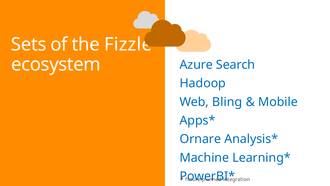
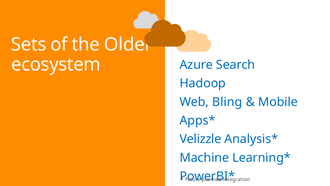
Fizzle: Fizzle -> Older
Ornare: Ornare -> Velizzle
